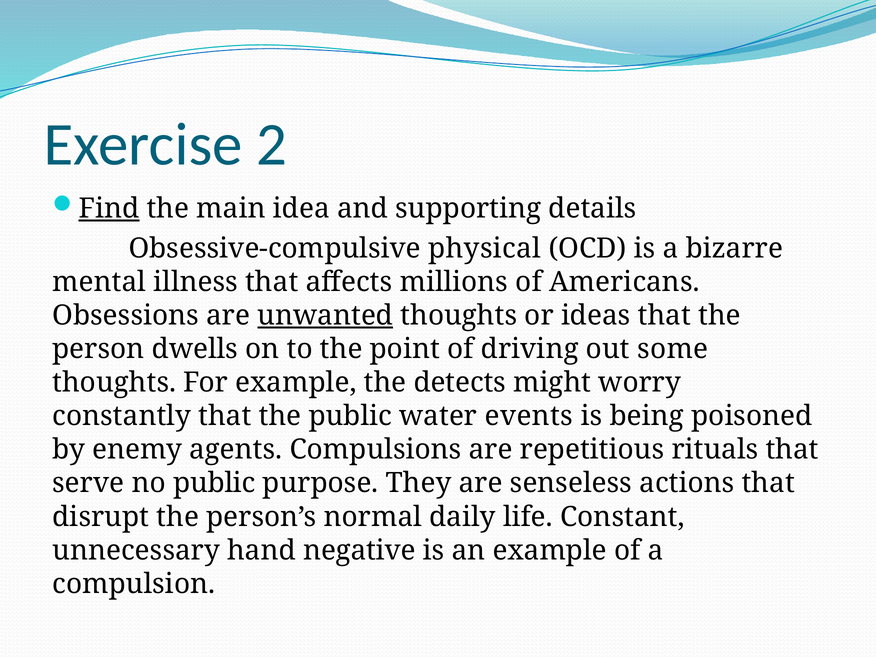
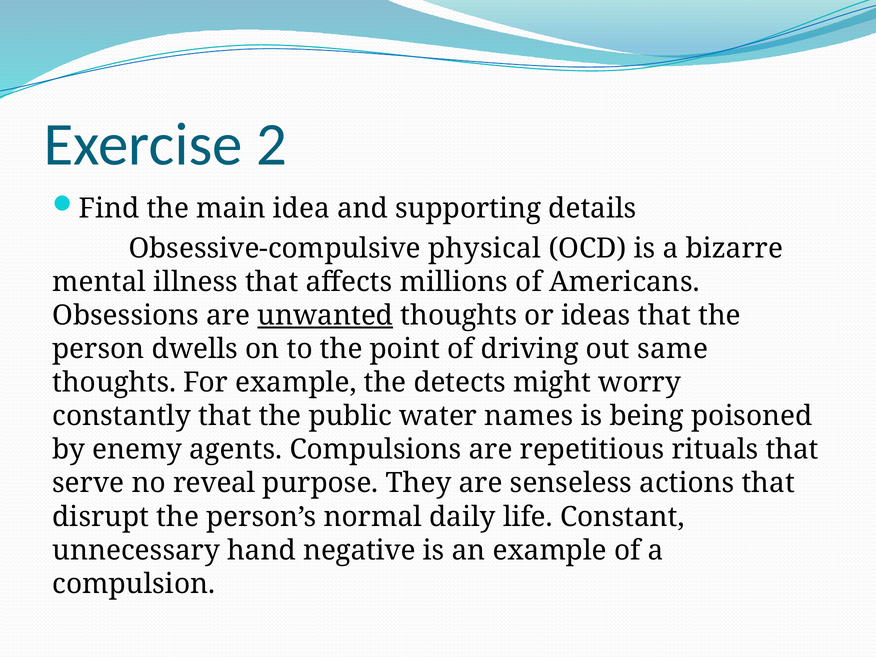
Find underline: present -> none
some: some -> same
events: events -> names
no public: public -> reveal
